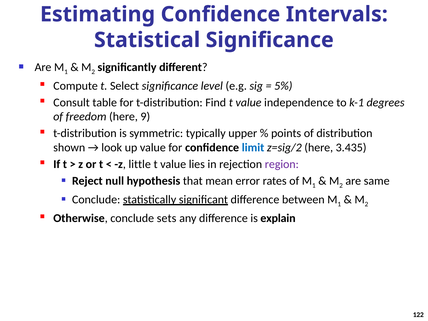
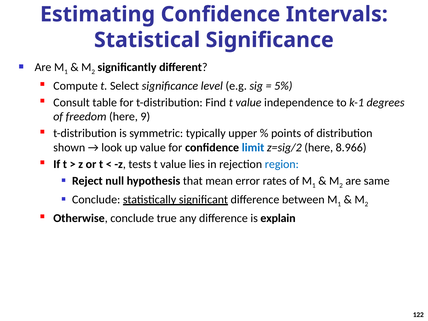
3.435: 3.435 -> 8.966
little: little -> tests
region colour: purple -> blue
sets: sets -> true
